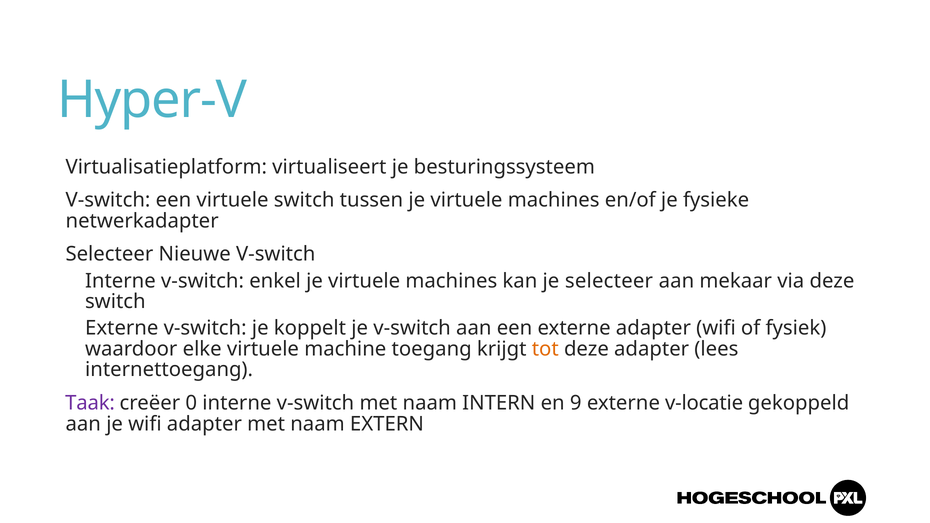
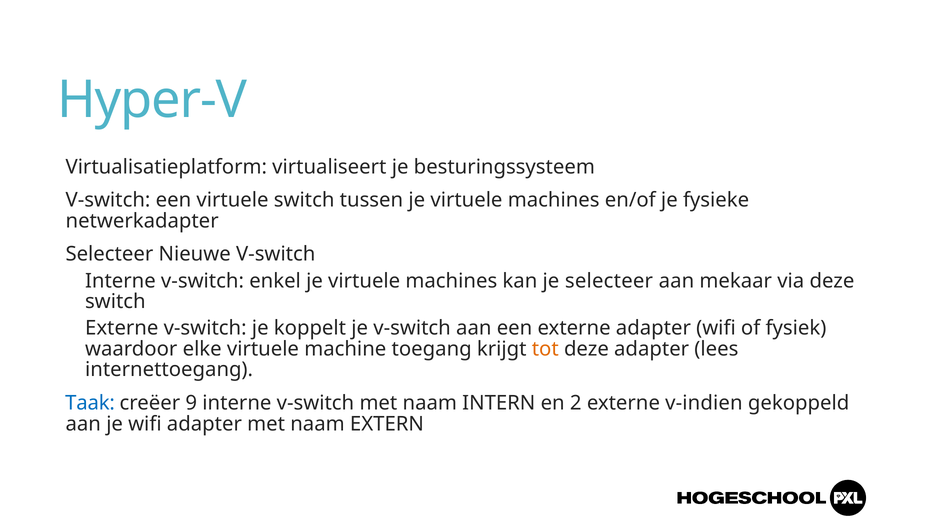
Taak colour: purple -> blue
0: 0 -> 9
9: 9 -> 2
v-locatie: v-locatie -> v-indien
